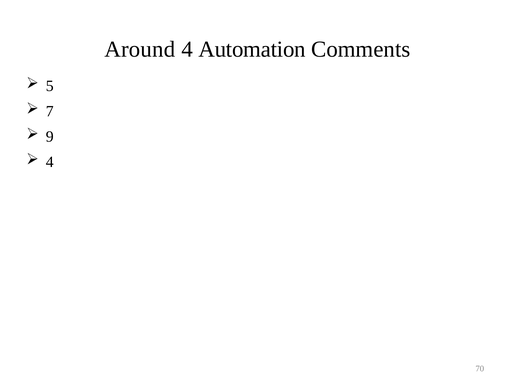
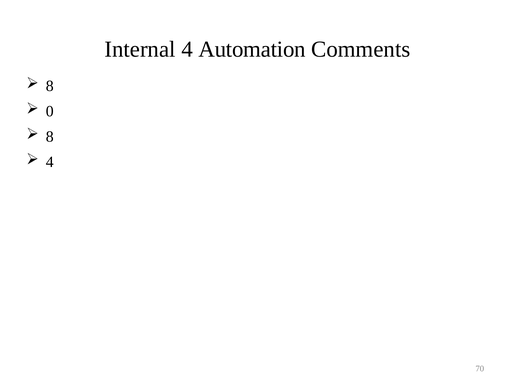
Around: Around -> Internal
5 at (50, 86): 5 -> 8
7: 7 -> 0
9 at (50, 137): 9 -> 8
